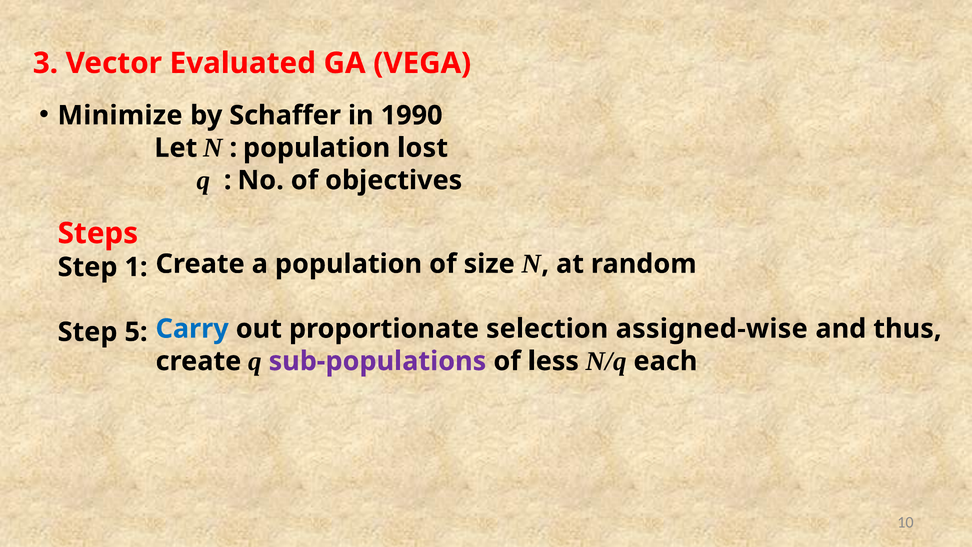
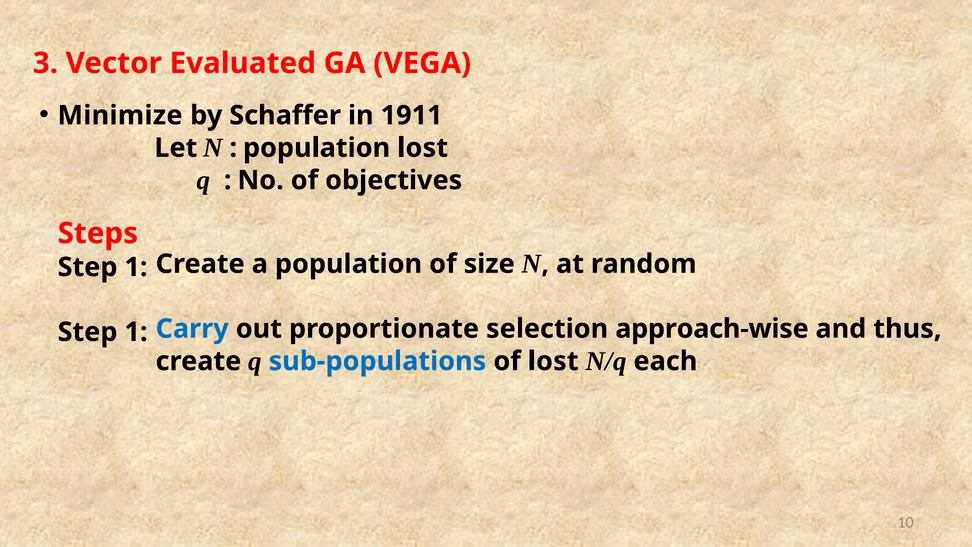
1990: 1990 -> 1911
assigned-wise: assigned-wise -> approach-wise
5 at (136, 332): 5 -> 1
sub-populations colour: purple -> blue
of less: less -> lost
